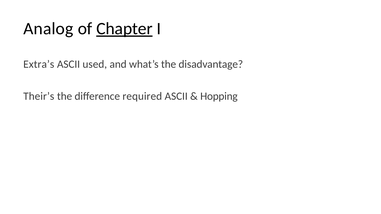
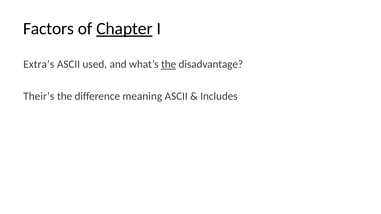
Analog: Analog -> Factors
the at (169, 64) underline: none -> present
required: required -> meaning
Hopping: Hopping -> Includes
